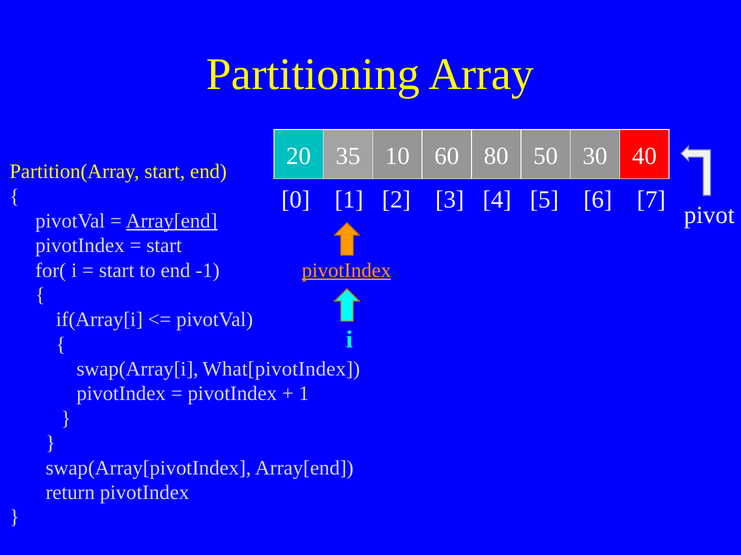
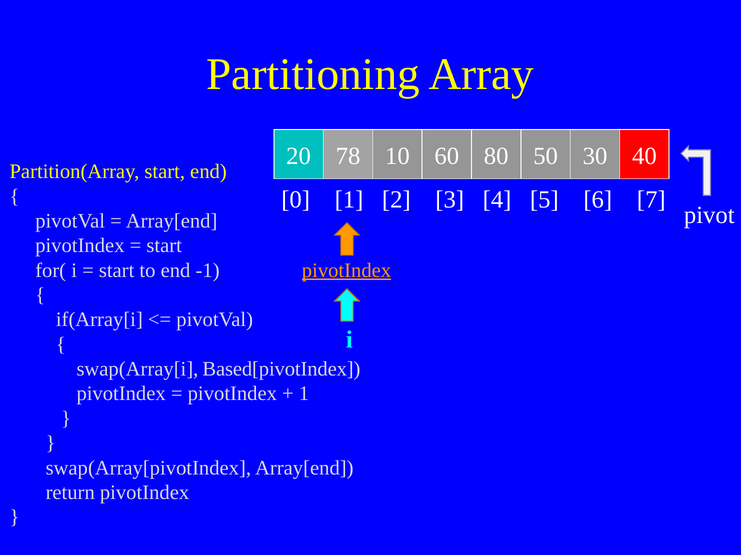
35: 35 -> 78
Array[end at (172, 221) underline: present -> none
What[pivotIndex: What[pivotIndex -> Based[pivotIndex
